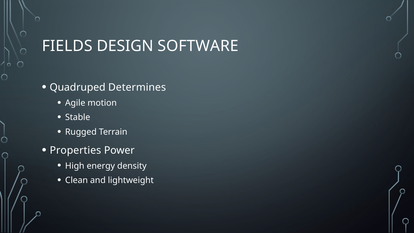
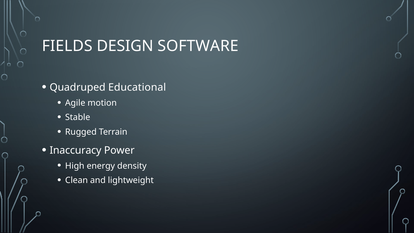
Determines: Determines -> Educational
Properties: Properties -> Inaccuracy
